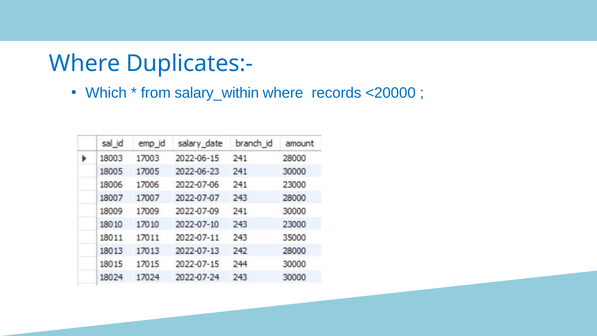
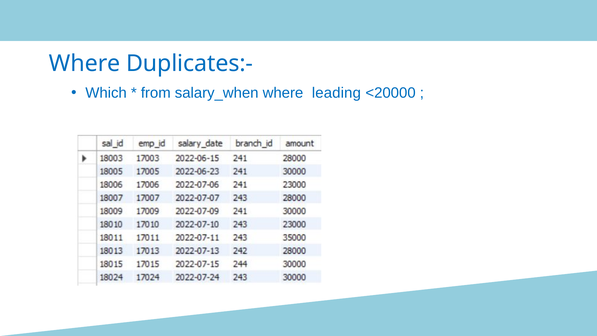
salary_within: salary_within -> salary_when
records: records -> leading
